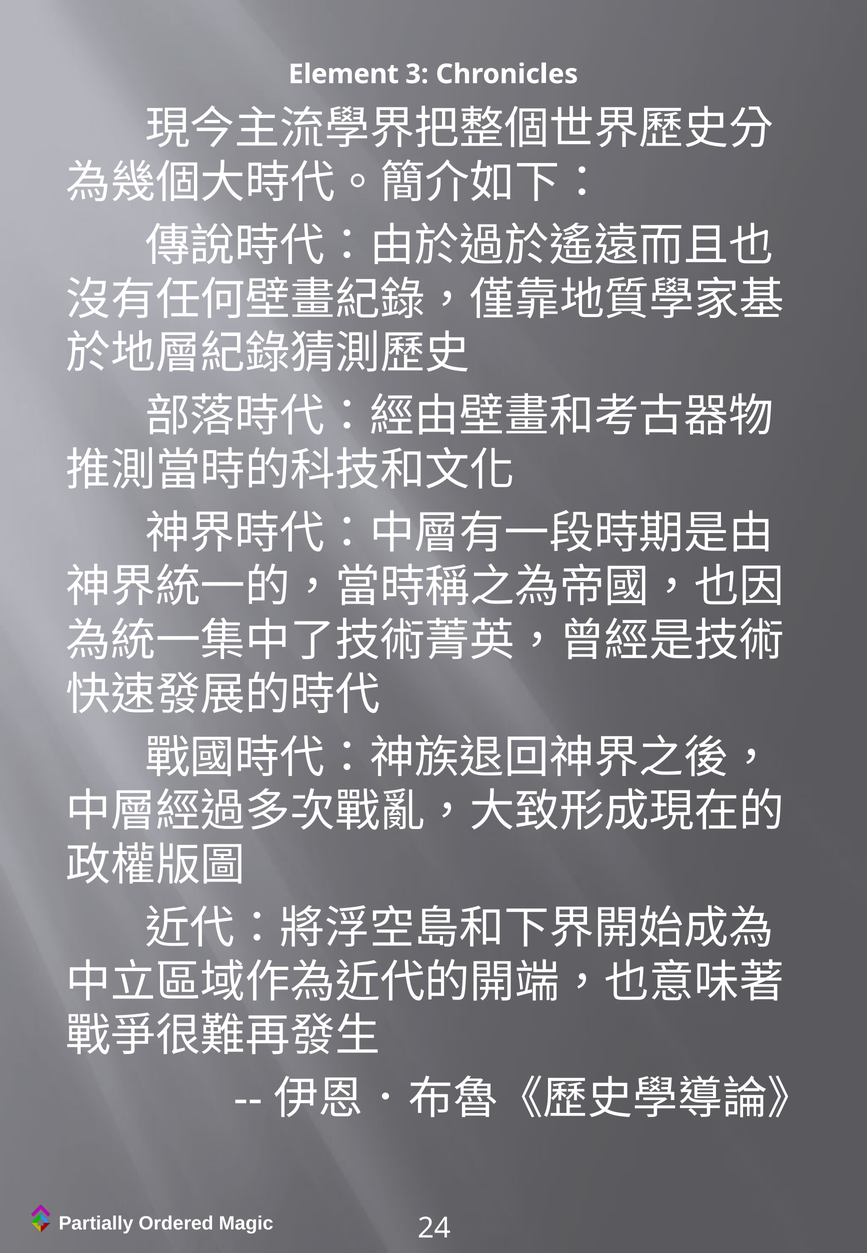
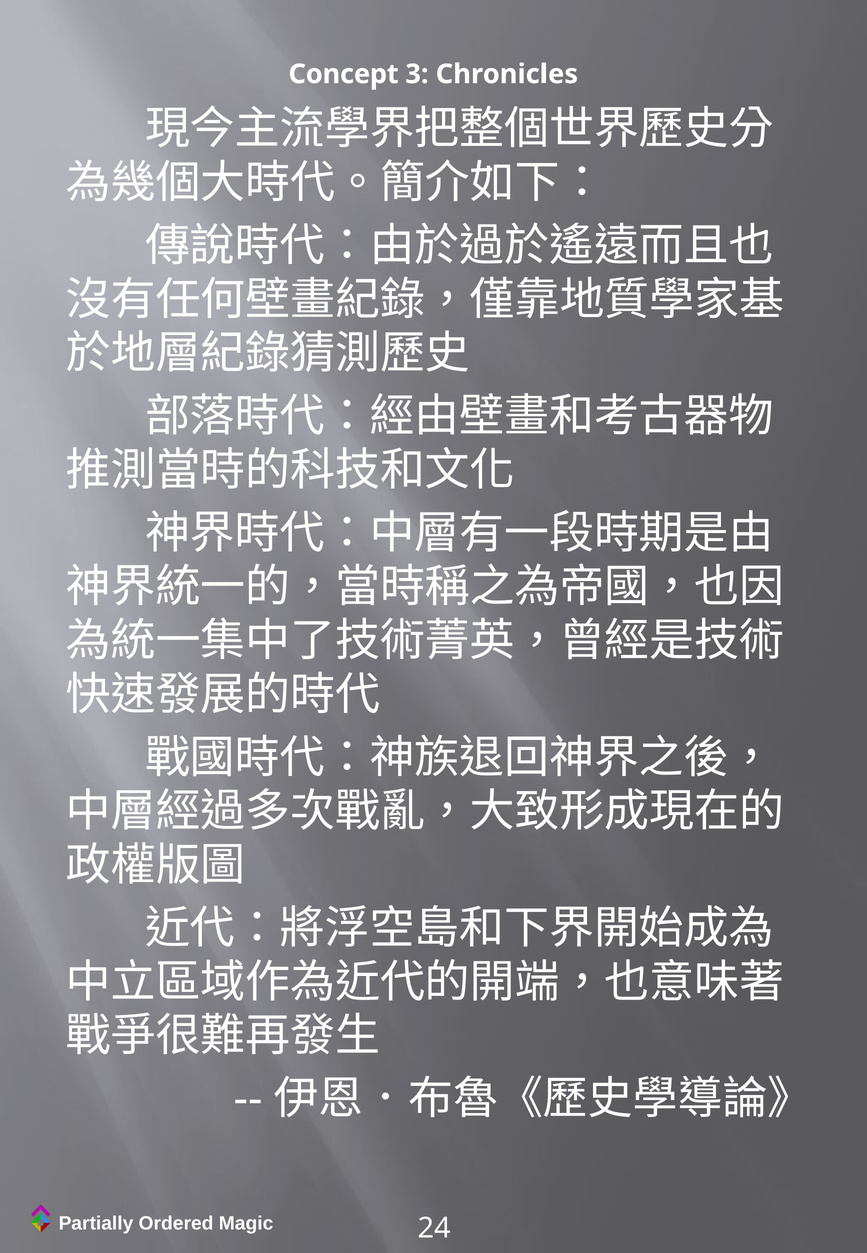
Element: Element -> Concept
